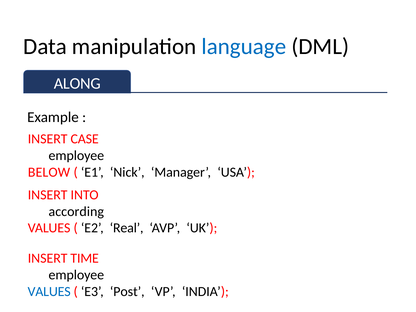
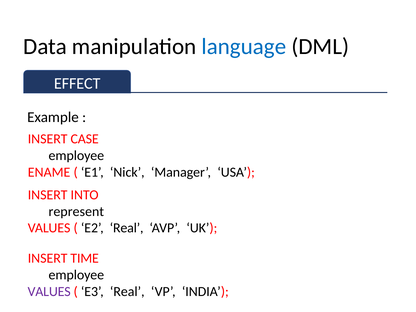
ALONG: ALONG -> EFFECT
BELOW: BELOW -> ENAME
according: according -> represent
VALUES at (49, 292) colour: blue -> purple
E3 Post: Post -> Real
